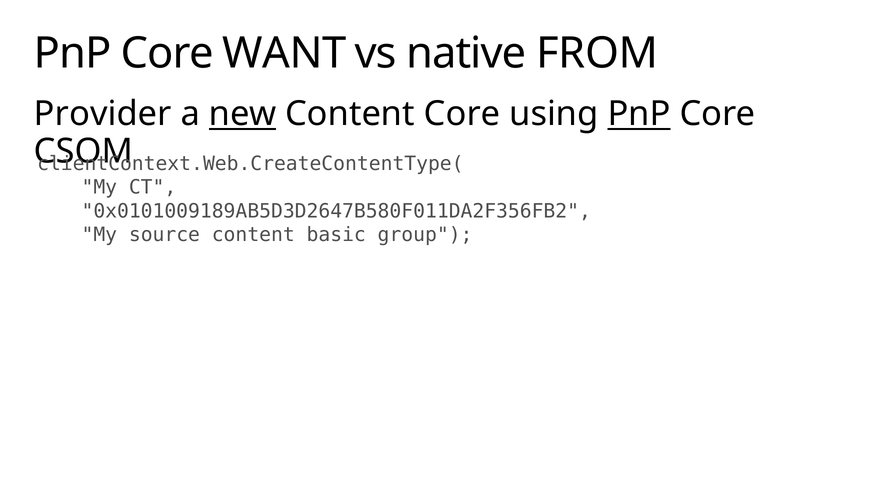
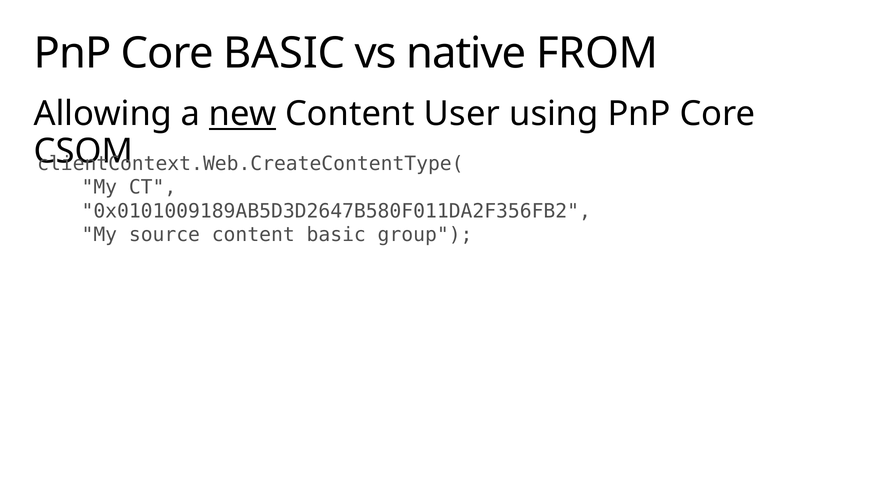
Core WANT: WANT -> BASIC
Provider: Provider -> Allowing
Content Core: Core -> User
PnP at (639, 114) underline: present -> none
